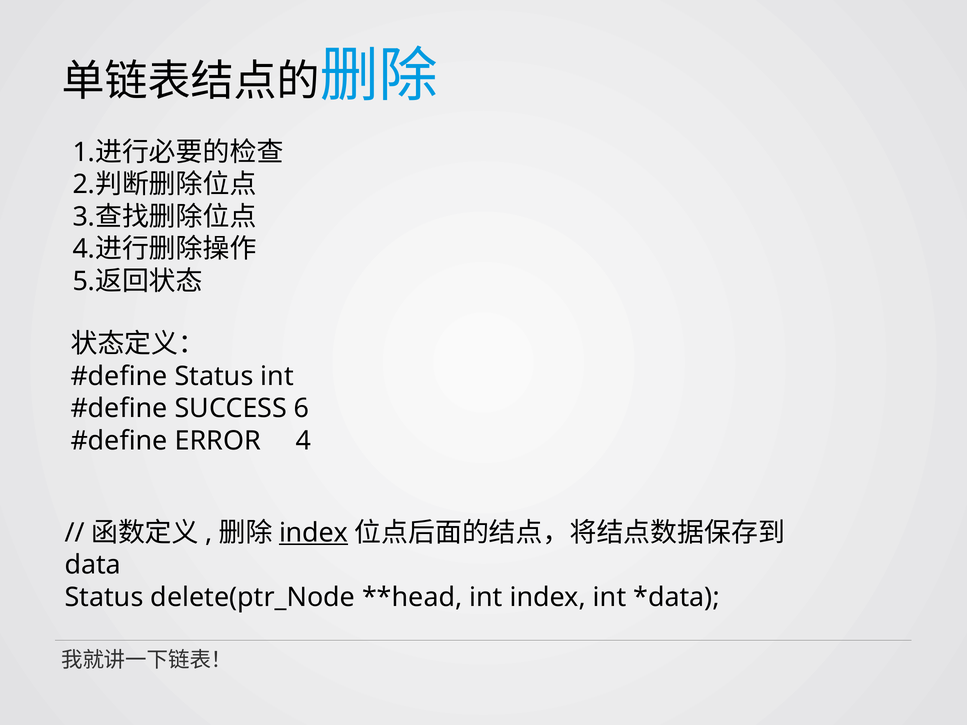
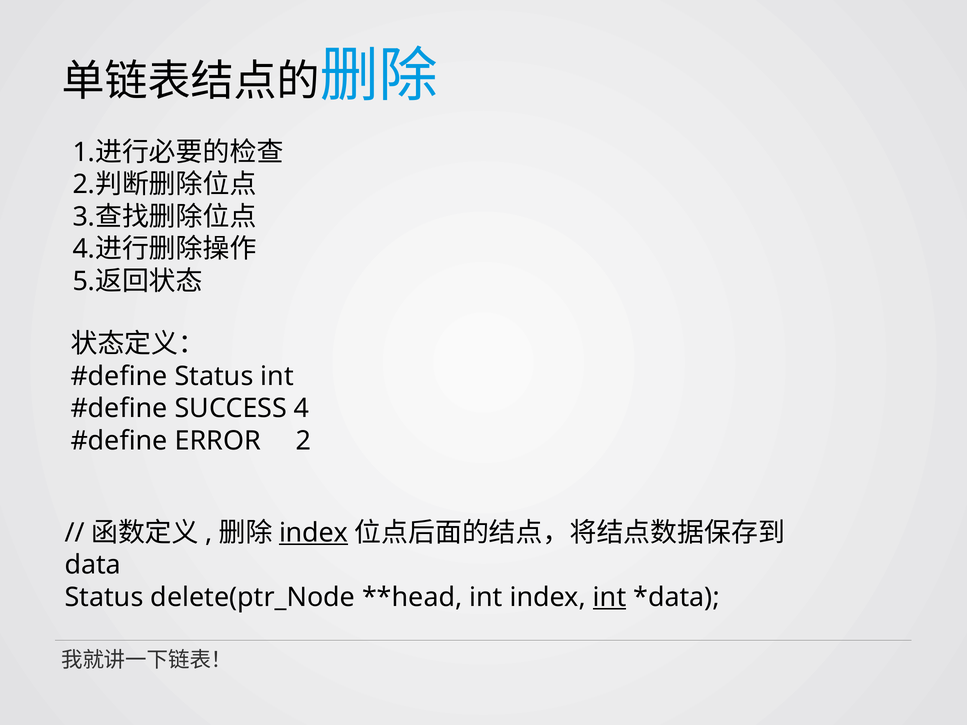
SUCCESS 6: 6 -> 4
ERROR 4: 4 -> 2
int at (610, 597) underline: none -> present
